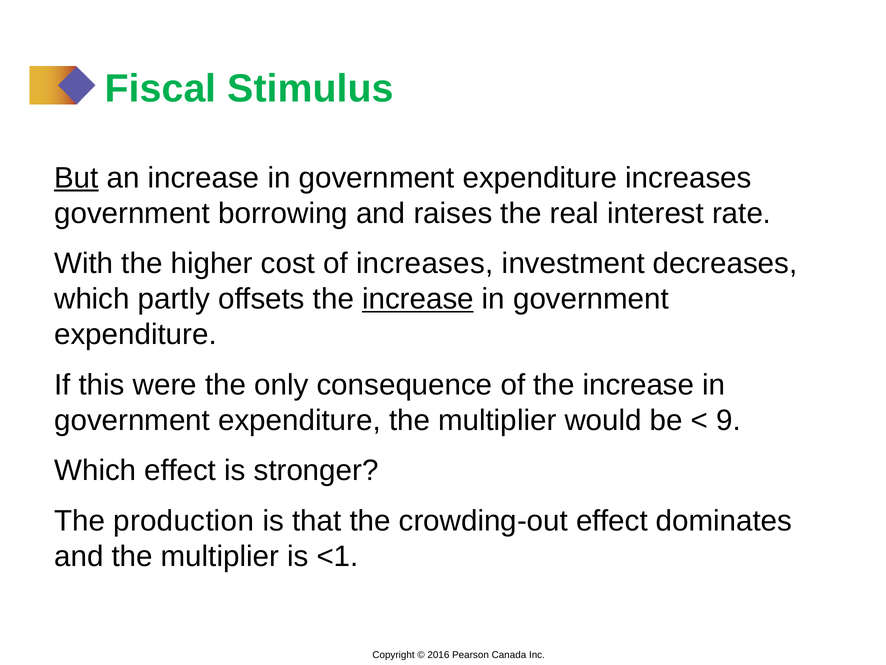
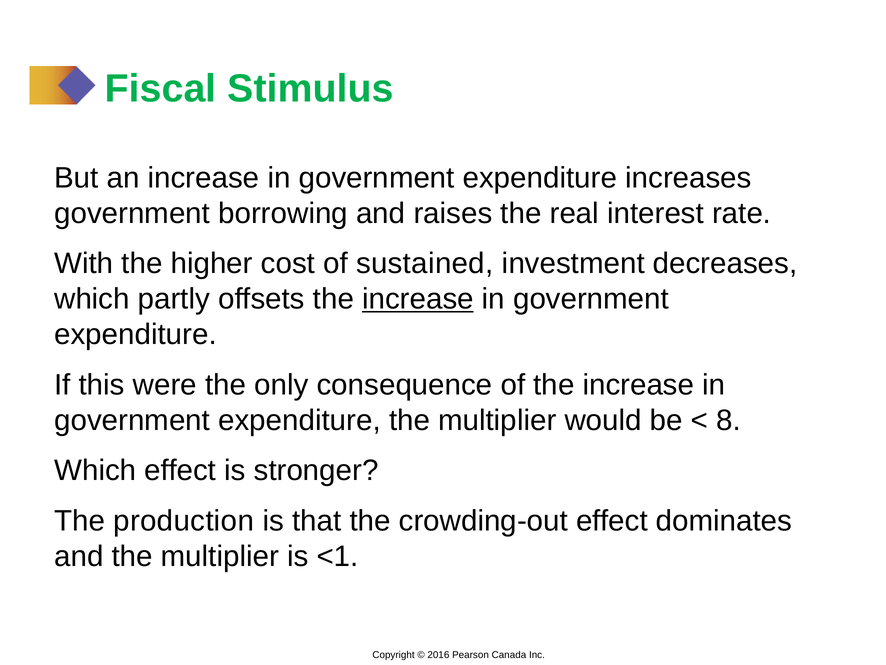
But underline: present -> none
of increases: increases -> sustained
9: 9 -> 8
